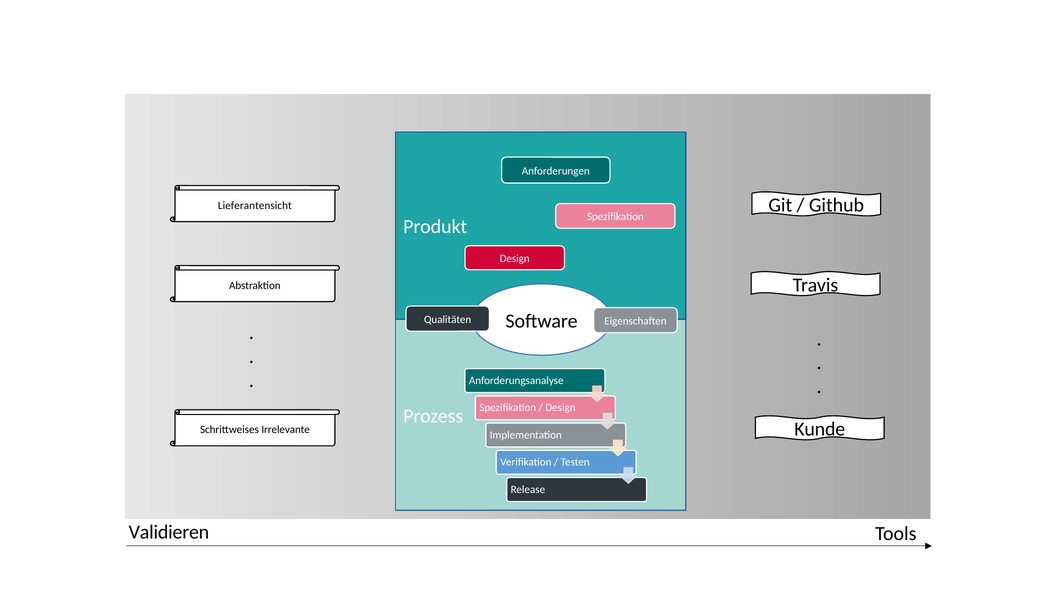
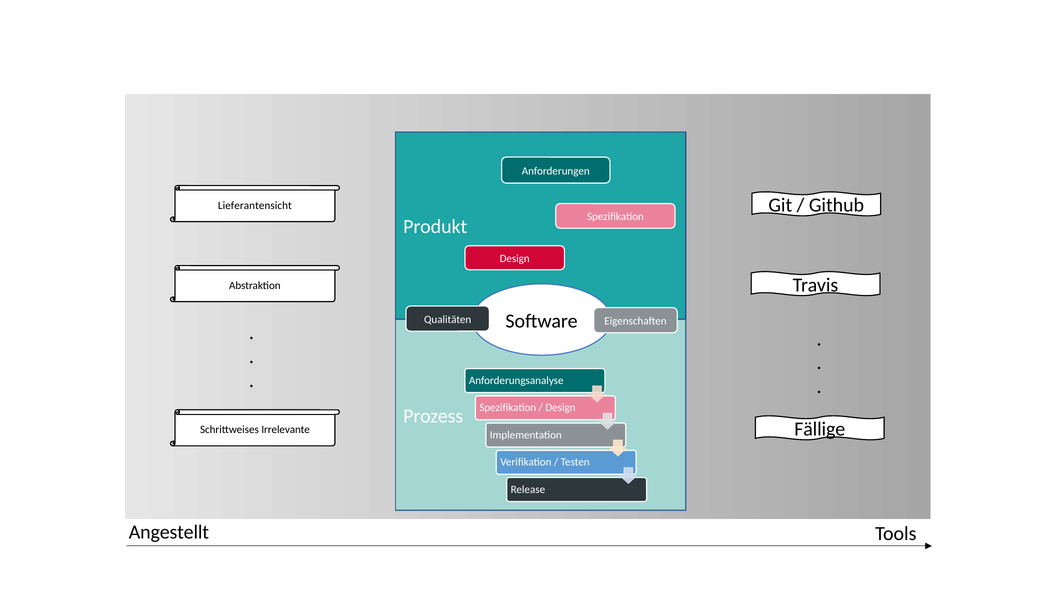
Kunde: Kunde -> Fällige
Validieren: Validieren -> Angestellt
